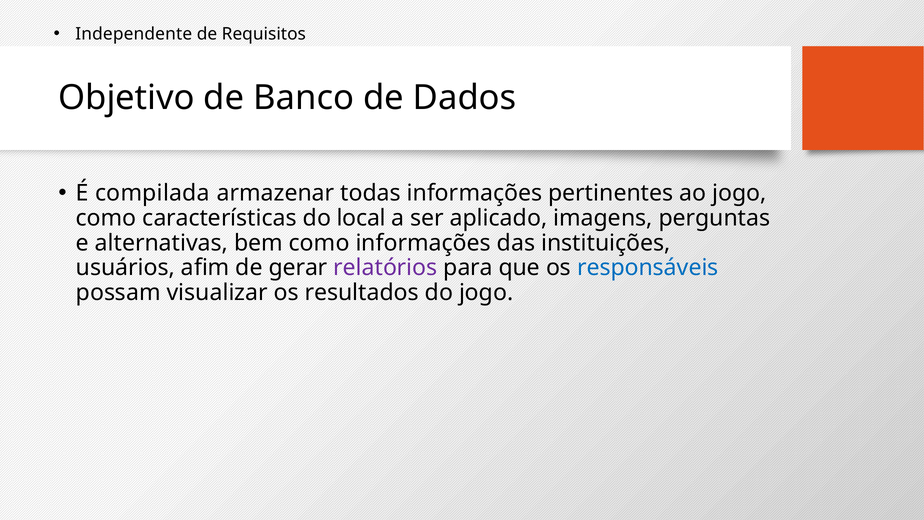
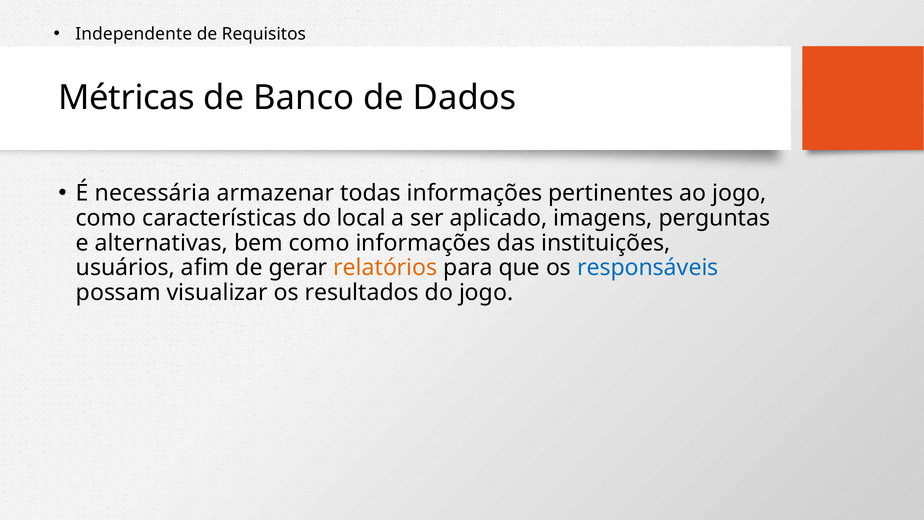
Objetivo: Objetivo -> Métricas
compilada: compilada -> necessária
relatórios colour: purple -> orange
